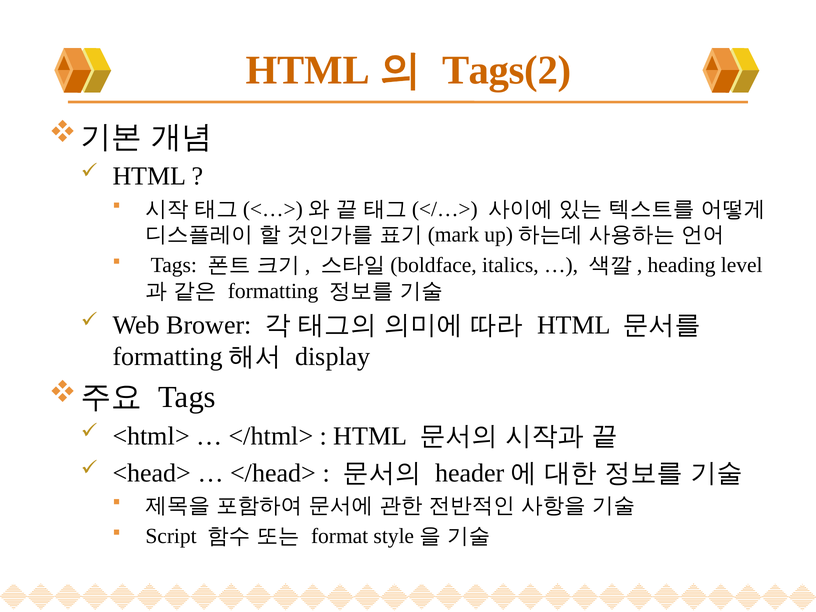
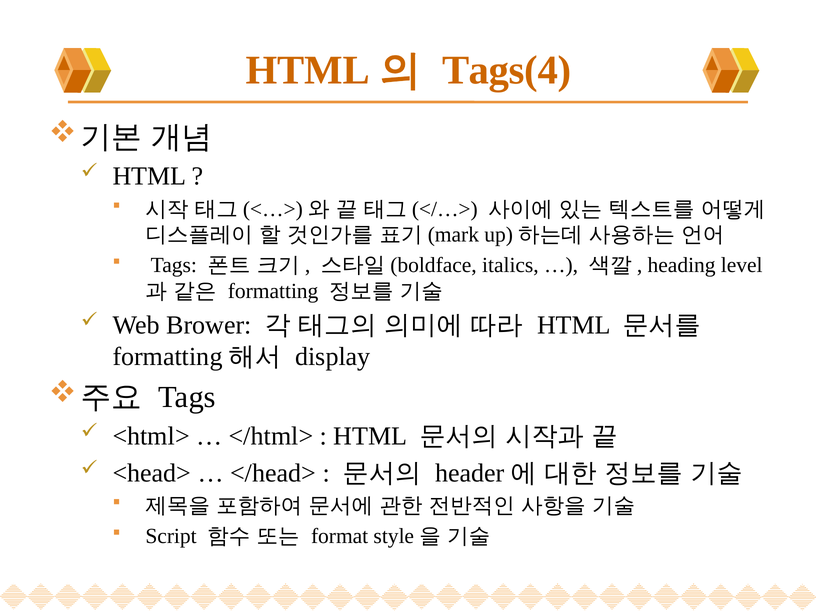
Tags(2: Tags(2 -> Tags(4
